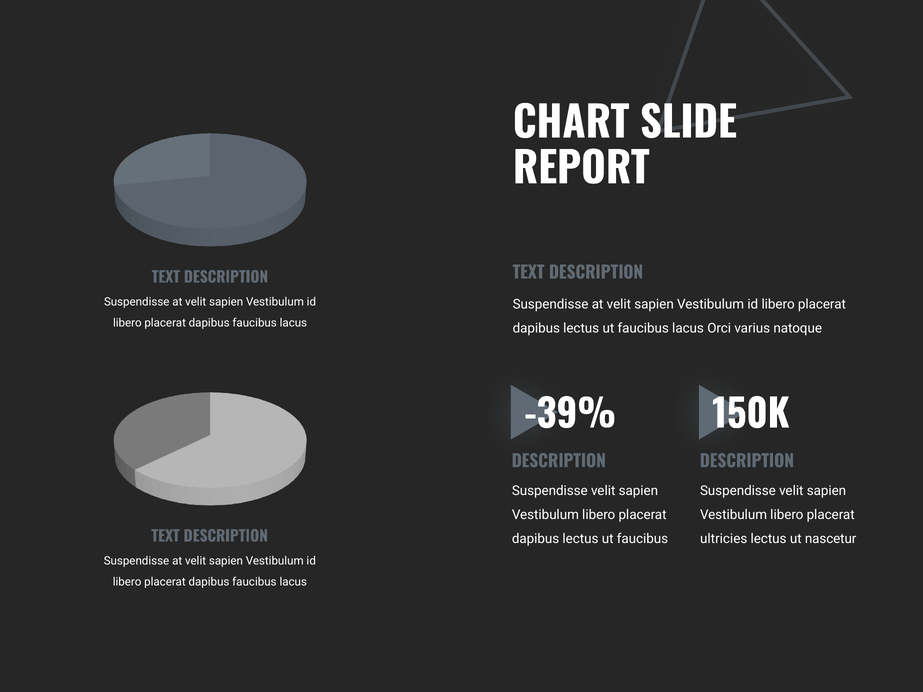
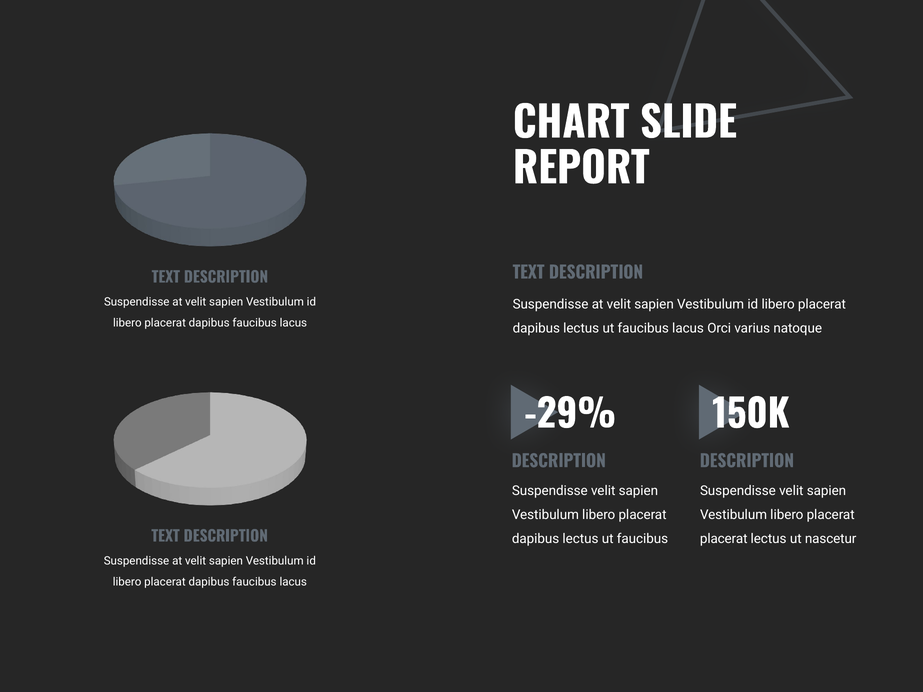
-39%: -39% -> -29%
ultricies at (724, 539): ultricies -> placerat
